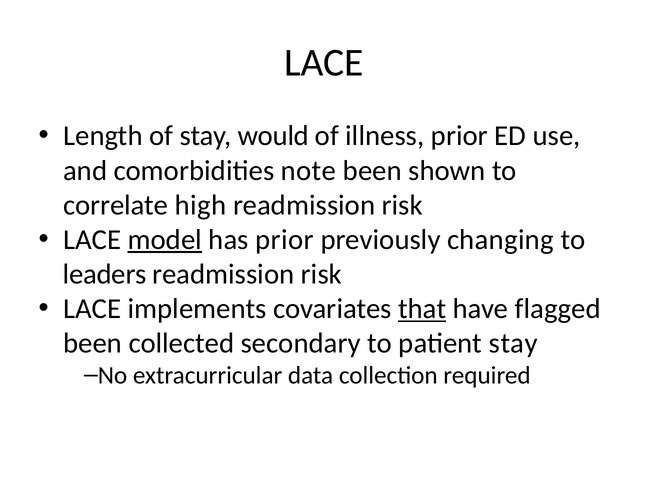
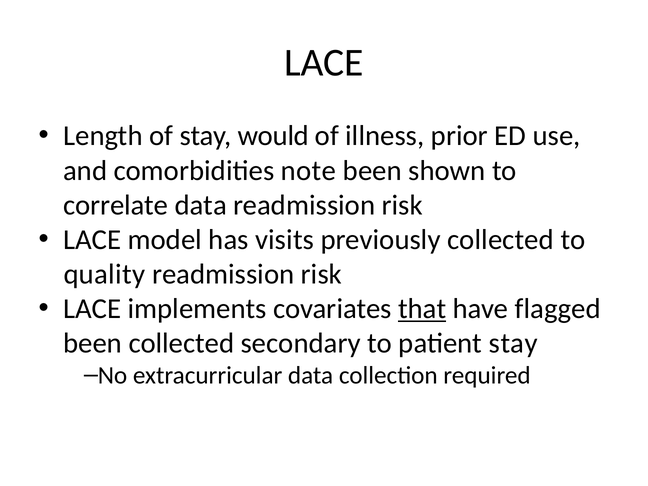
correlate high: high -> data
model underline: present -> none
has prior: prior -> visits
previously changing: changing -> collected
leaders: leaders -> quality
